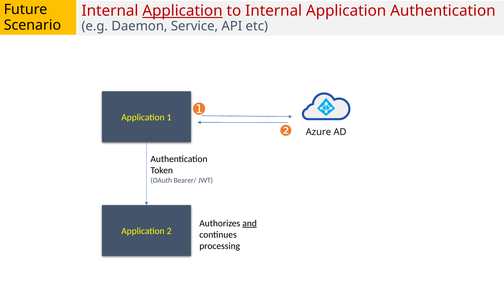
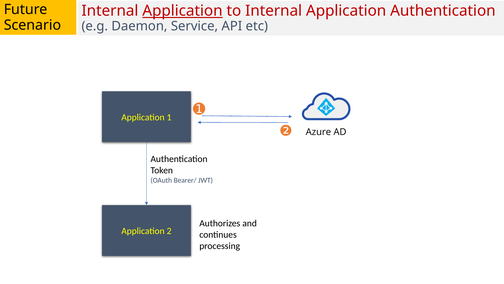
and underline: present -> none
